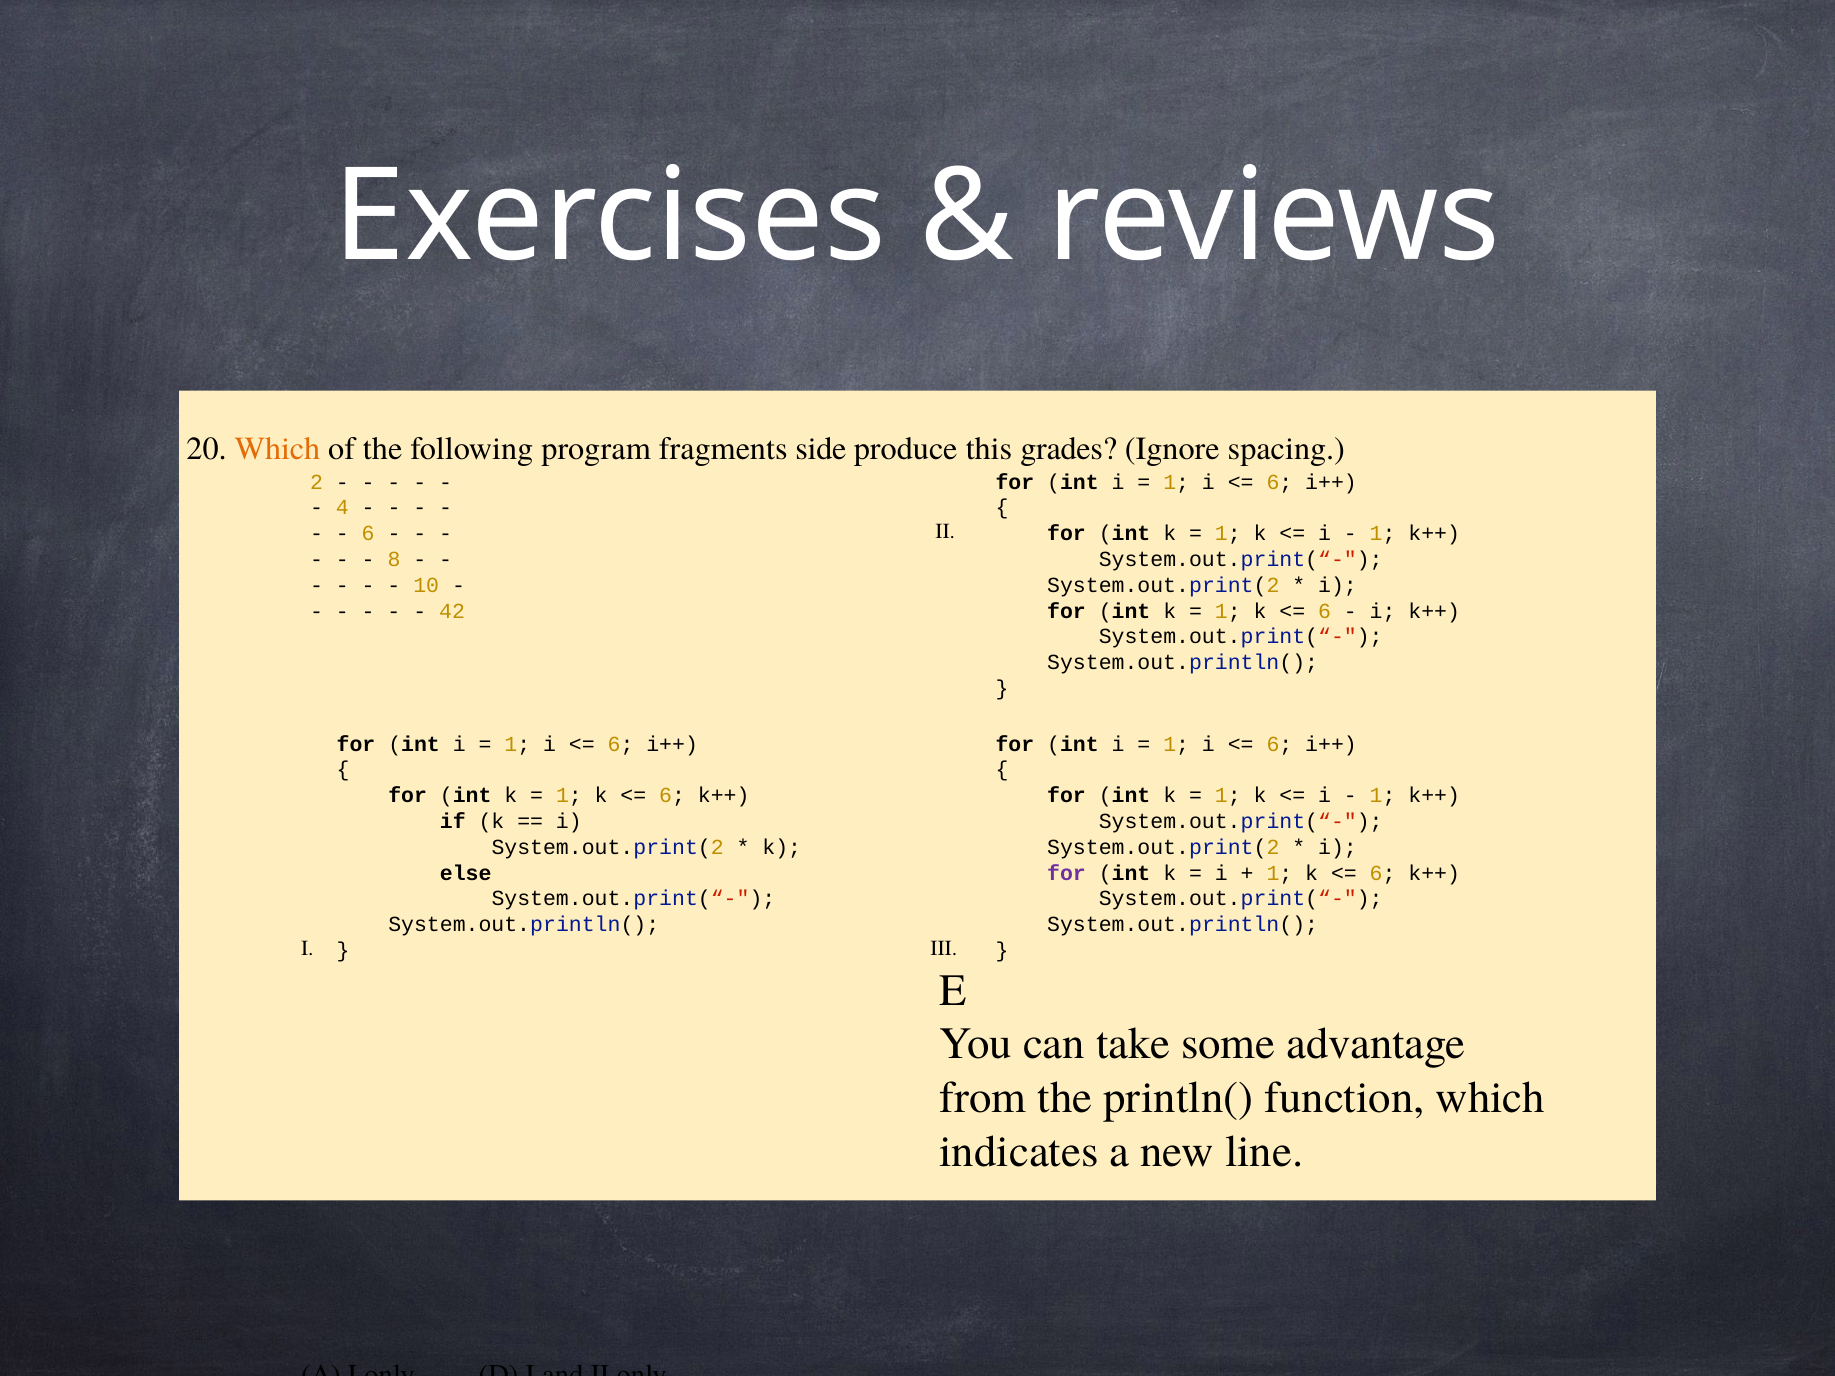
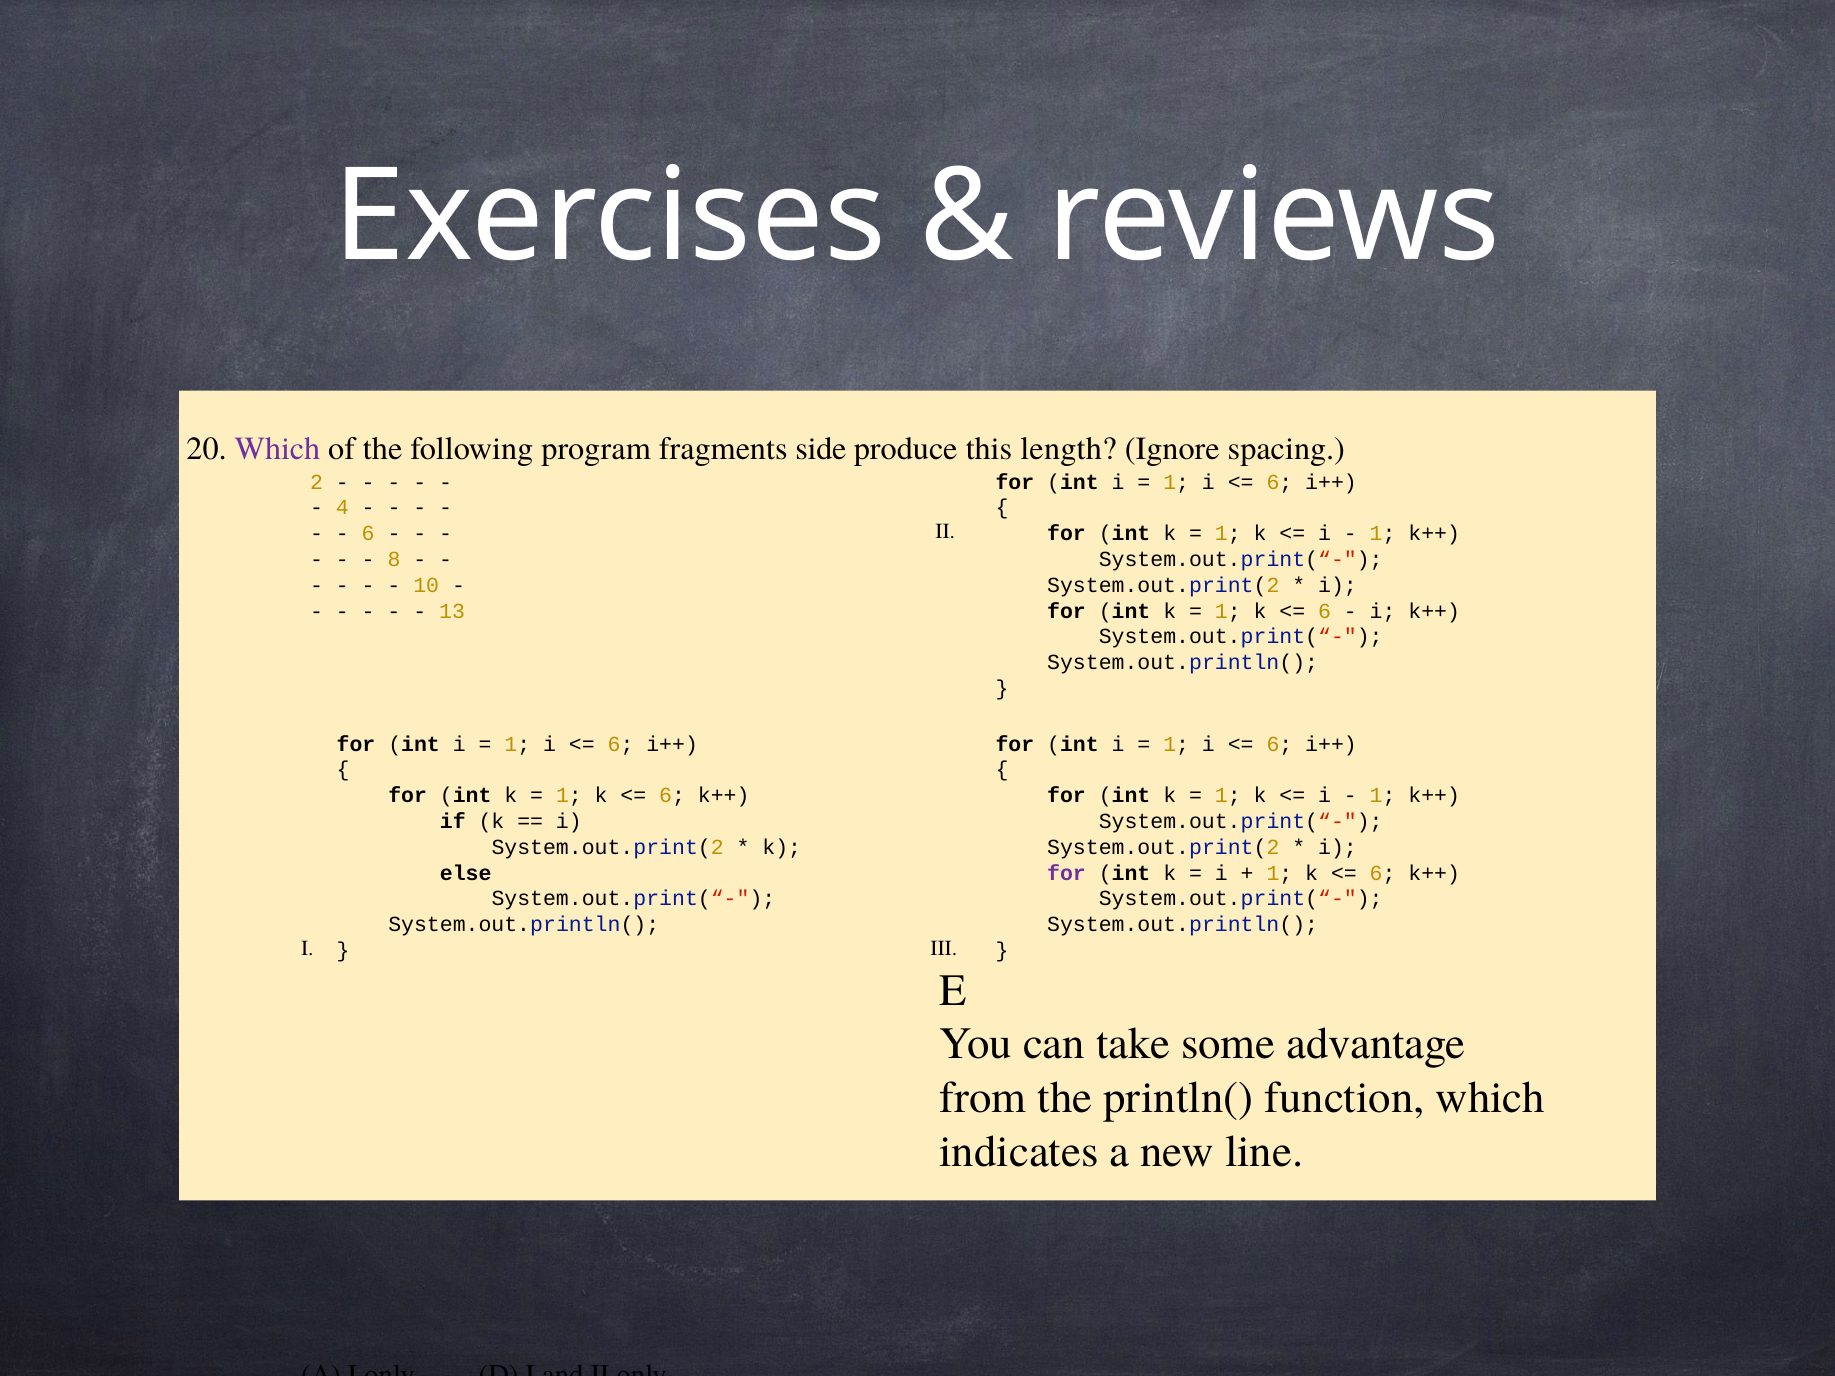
Which at (277, 449) colour: orange -> purple
grades: grades -> length
42: 42 -> 13
